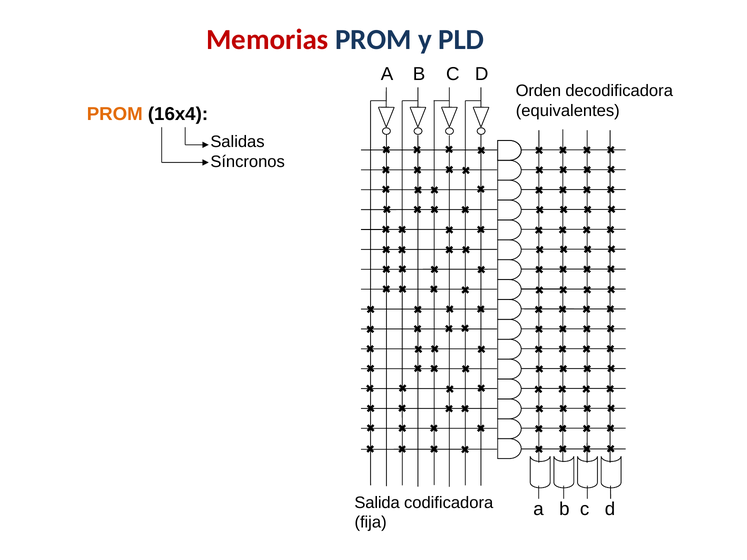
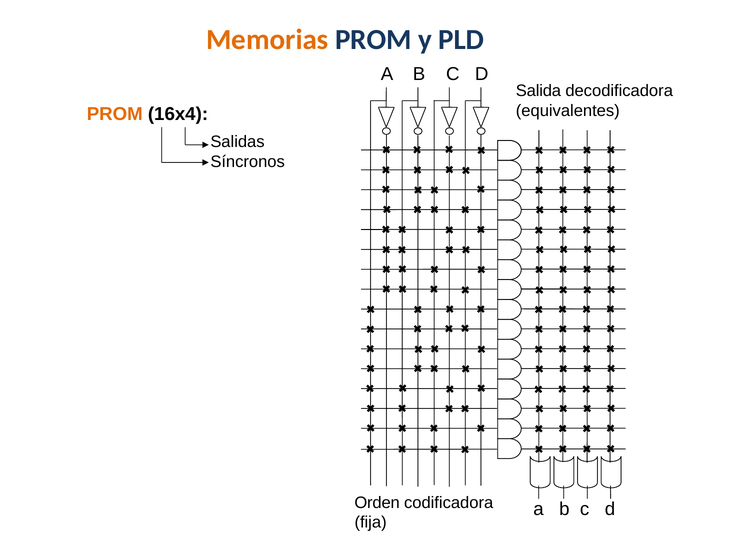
Memorias colour: red -> orange
Orden: Orden -> Salida
Salida: Salida -> Orden
